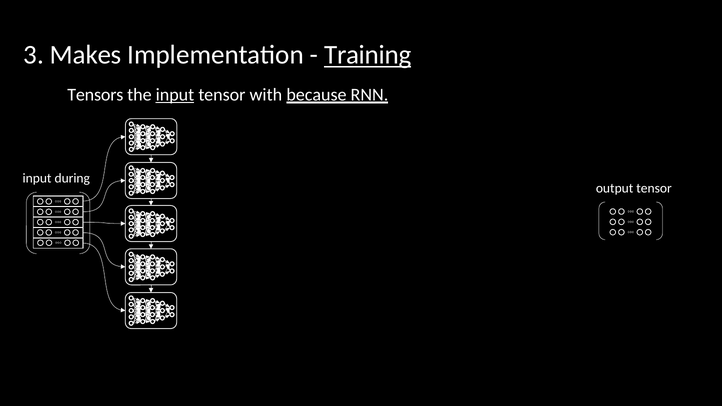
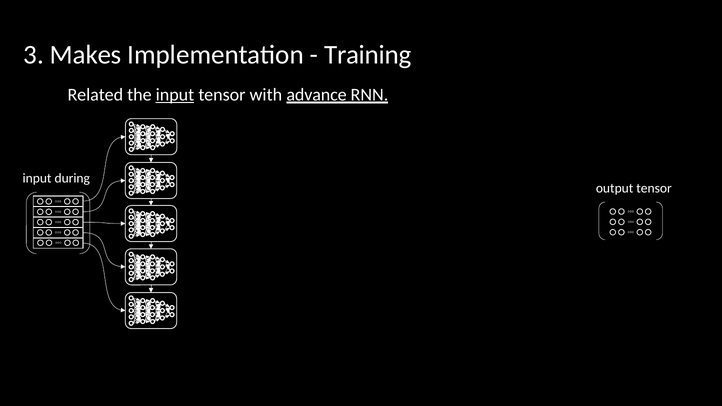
Training underline: present -> none
Tensors: Tensors -> Related
because: because -> advance
